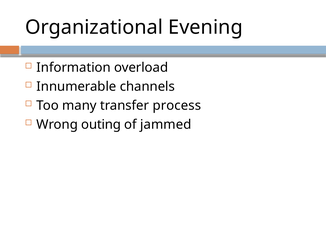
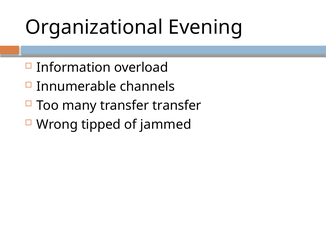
transfer process: process -> transfer
outing: outing -> tipped
